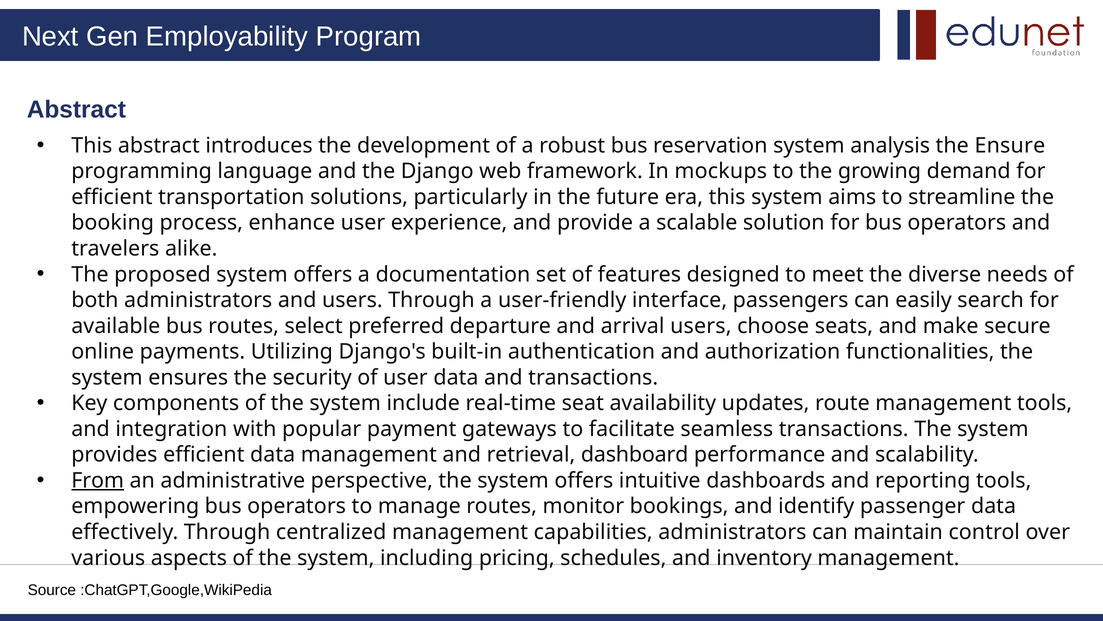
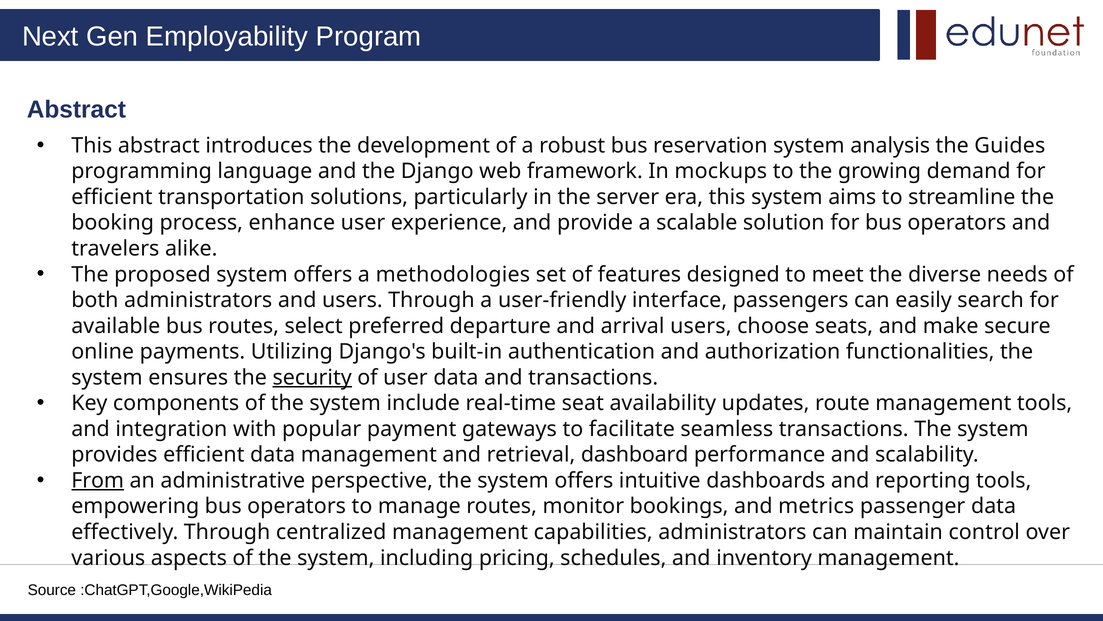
Ensure: Ensure -> Guides
future: future -> server
documentation: documentation -> methodologies
security underline: none -> present
identify: identify -> metrics
